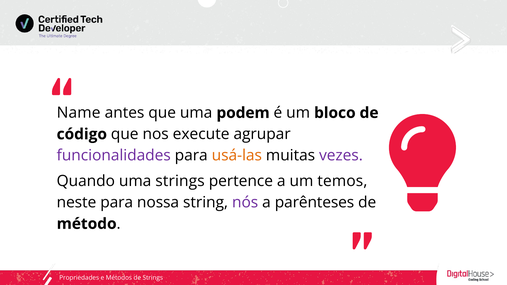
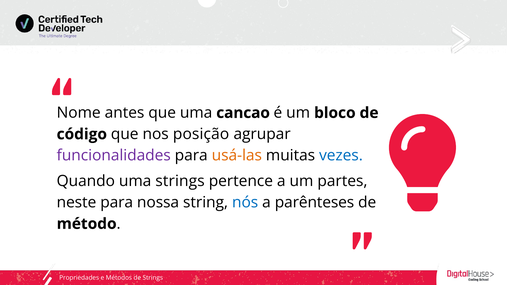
Name: Name -> Nome
podem: podem -> cancao
execute: execute -> posição
vezes colour: purple -> blue
temos: temos -> partes
nós colour: purple -> blue
